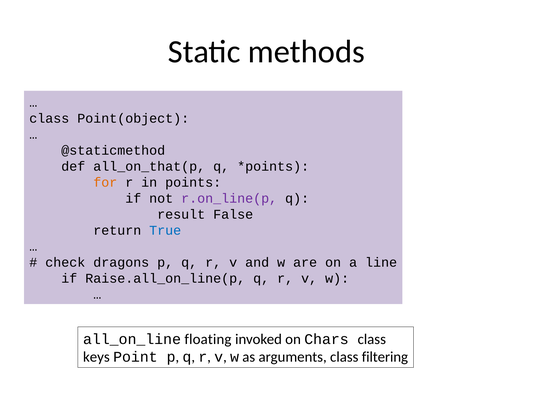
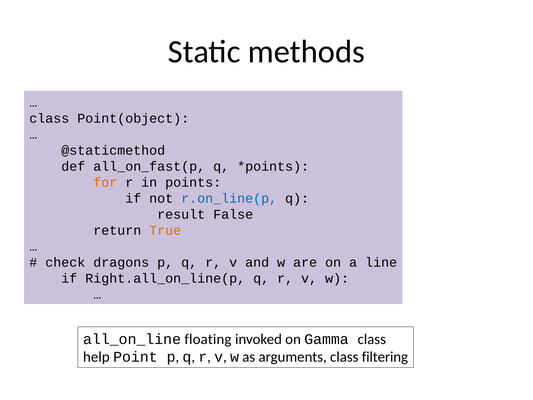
all_on_that(p: all_on_that(p -> all_on_fast(p
r.on_line(p colour: purple -> blue
True colour: blue -> orange
Raise.all_on_line(p: Raise.all_on_line(p -> Right.all_on_line(p
Chars: Chars -> Gamma
keys: keys -> help
